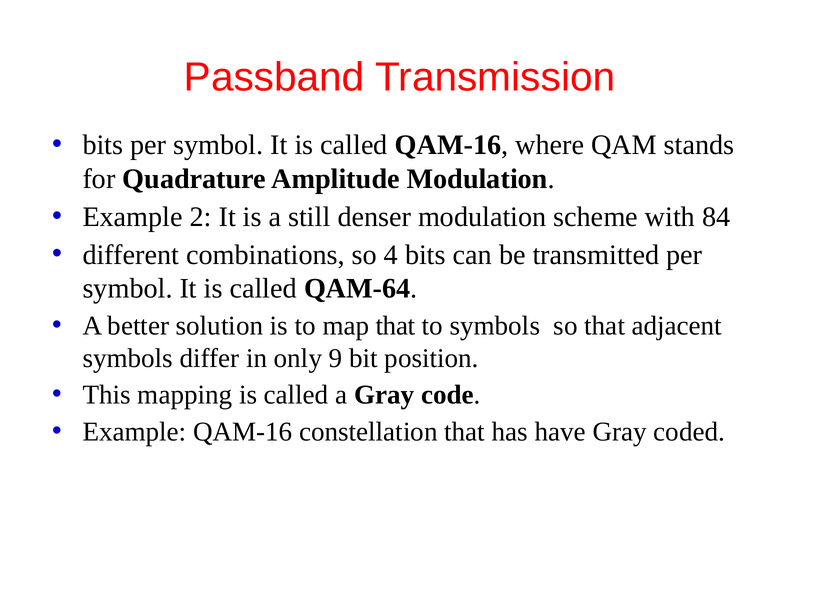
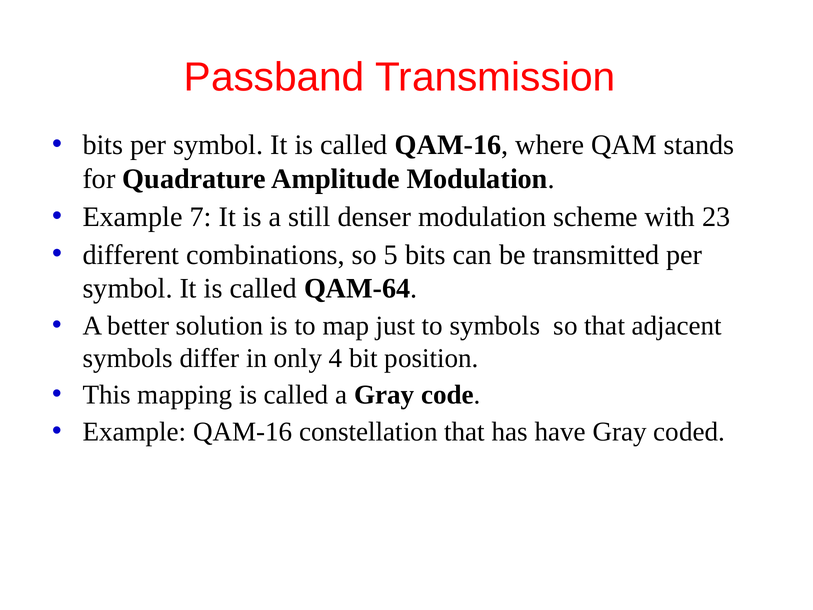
2: 2 -> 7
84: 84 -> 23
4: 4 -> 5
map that: that -> just
9: 9 -> 4
